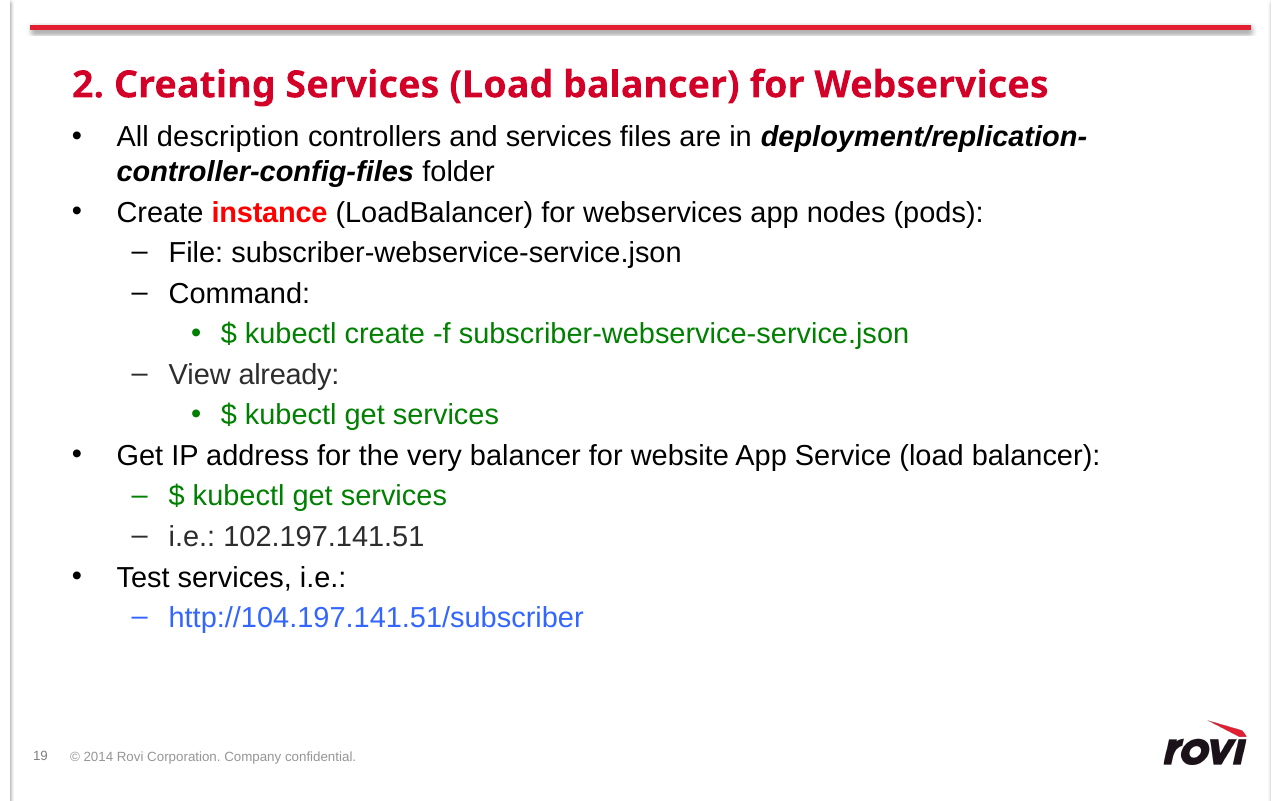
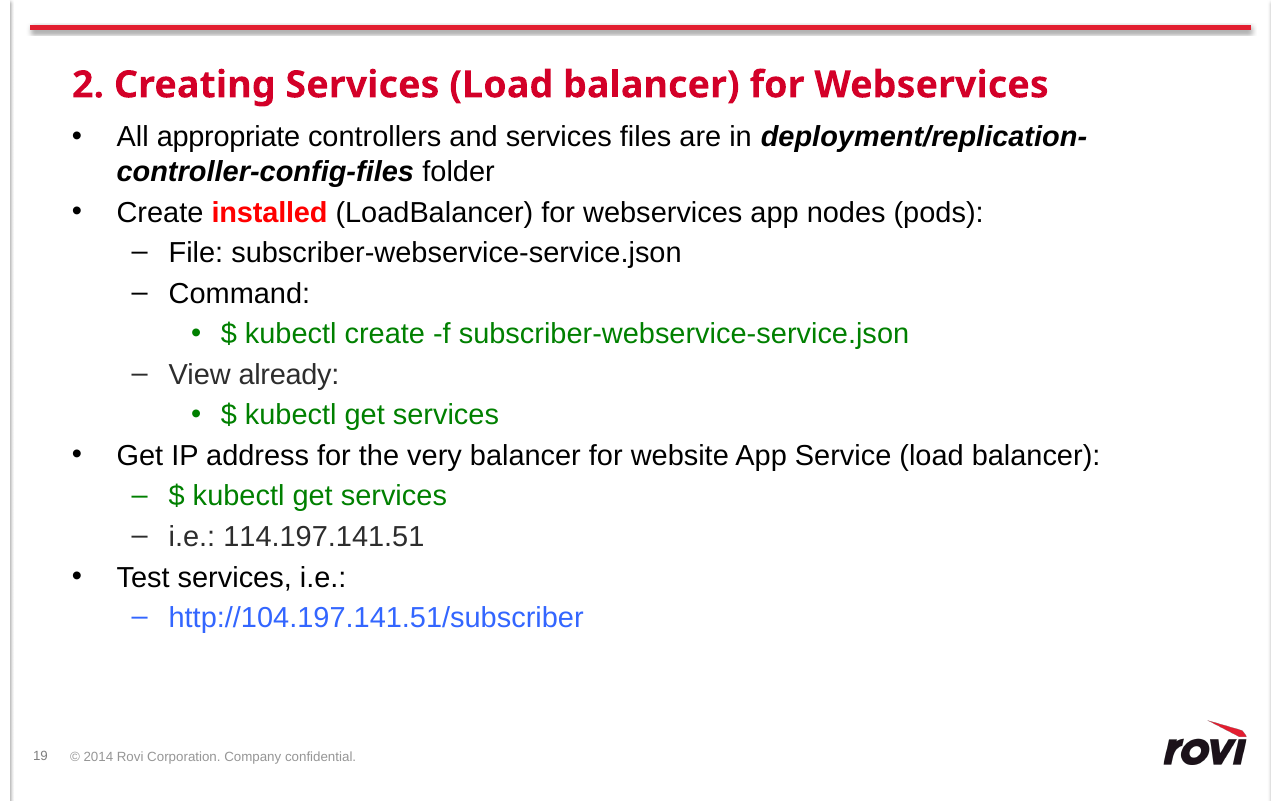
description: description -> appropriate
instance: instance -> installed
102.197.141.51: 102.197.141.51 -> 114.197.141.51
